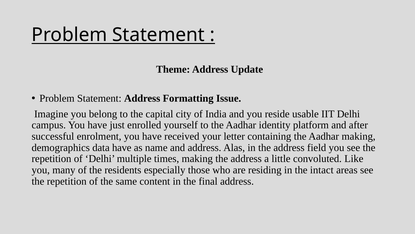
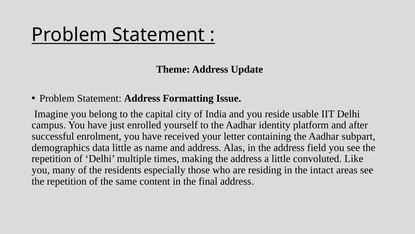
Aadhar making: making -> subpart
data have: have -> little
